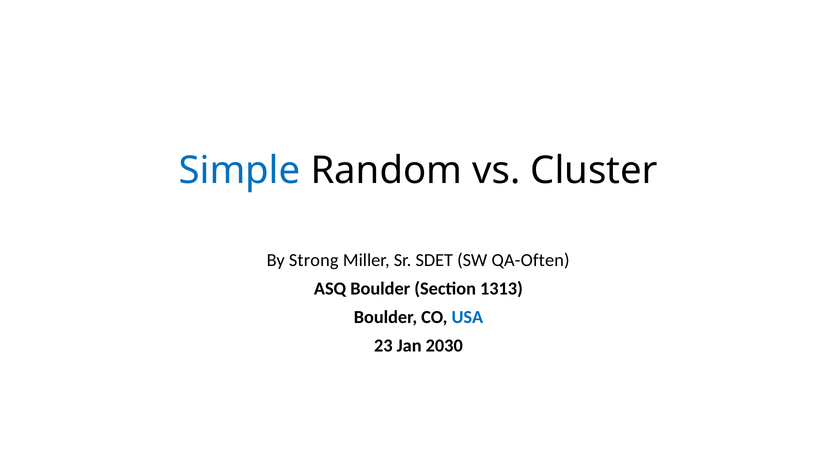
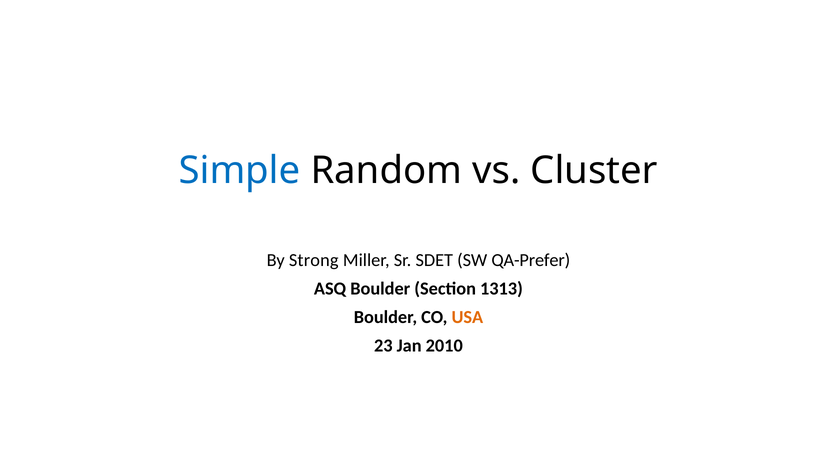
QA-Often: QA-Often -> QA-Prefer
USA colour: blue -> orange
2030: 2030 -> 2010
